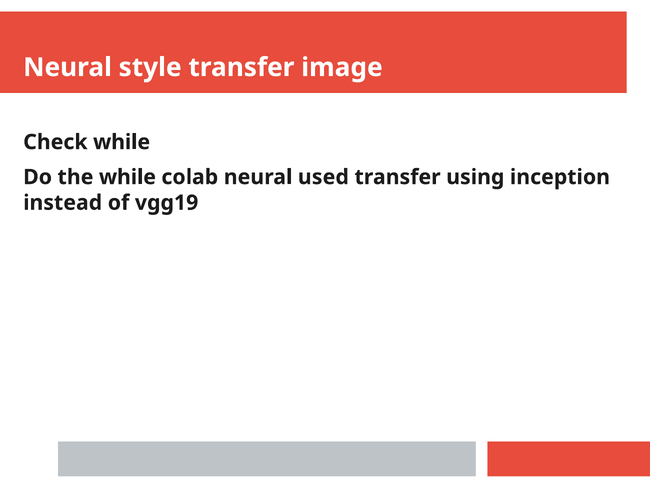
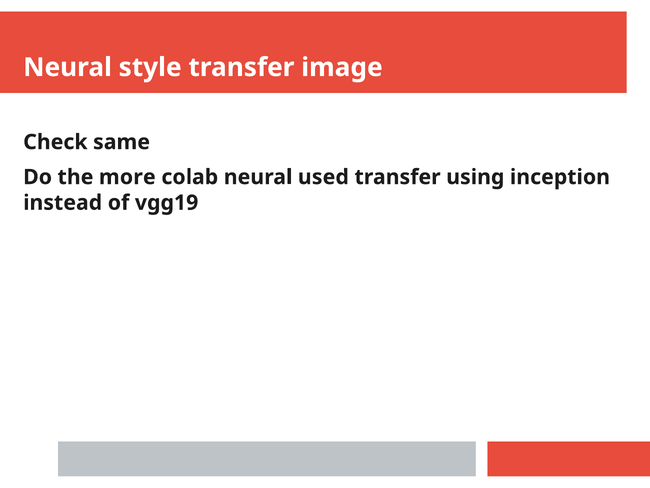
Check while: while -> same
the while: while -> more
